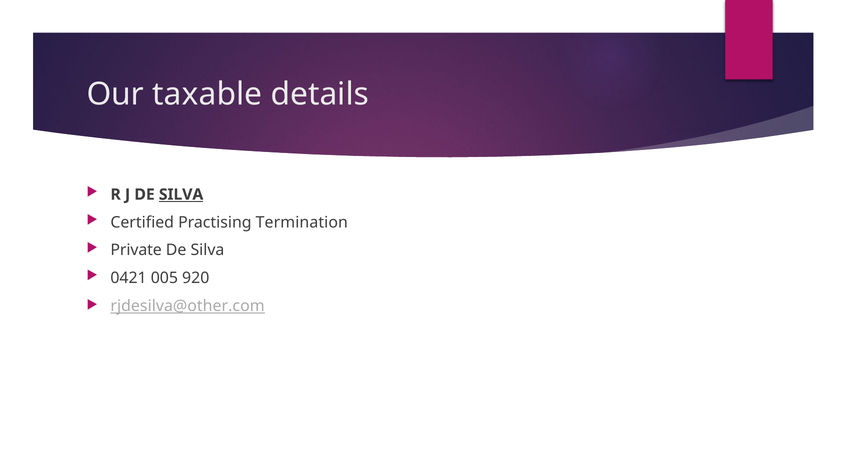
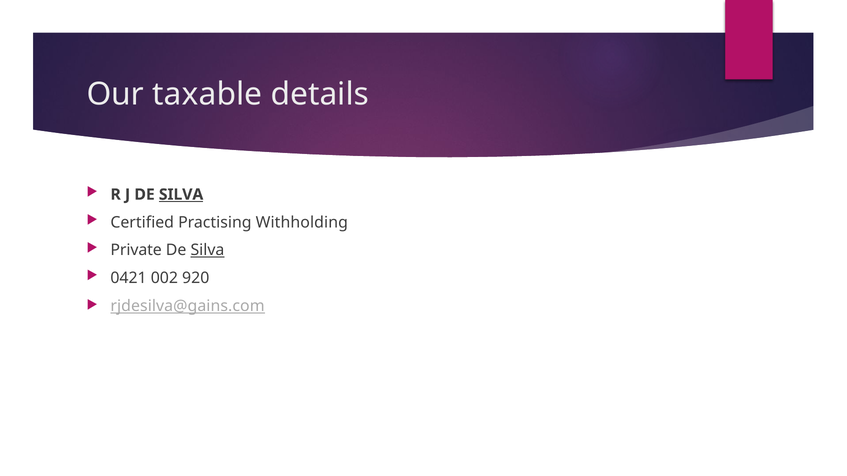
Termination: Termination -> Withholding
Silva at (207, 250) underline: none -> present
005: 005 -> 002
rjdesilva@other.com: rjdesilva@other.com -> rjdesilva@gains.com
